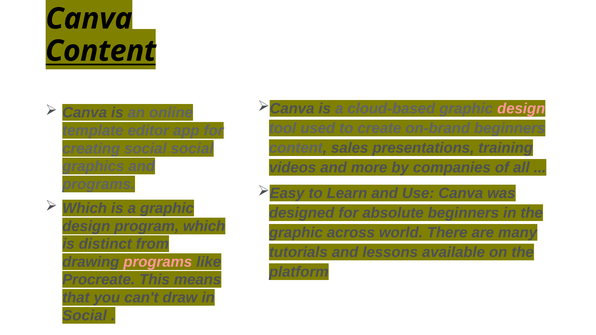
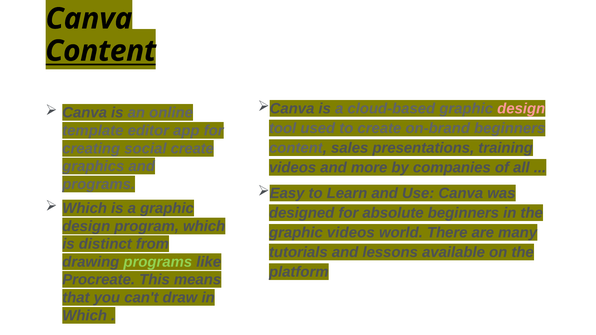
social social: social -> create
graphic across: across -> videos
programs at (158, 262) colour: pink -> light green
Social at (85, 316): Social -> Which
